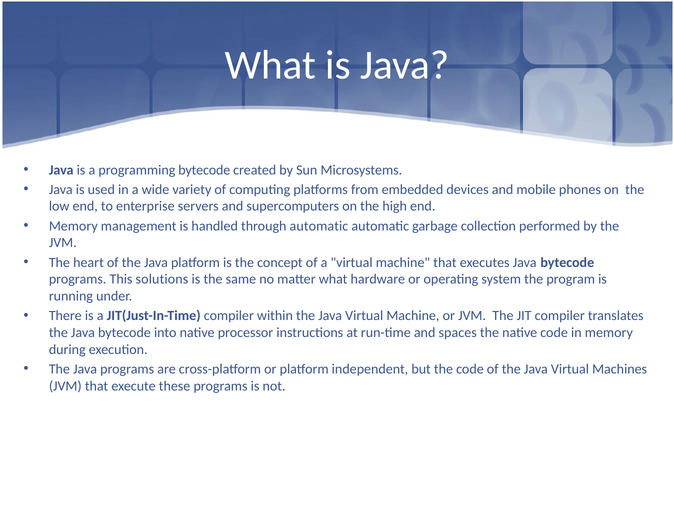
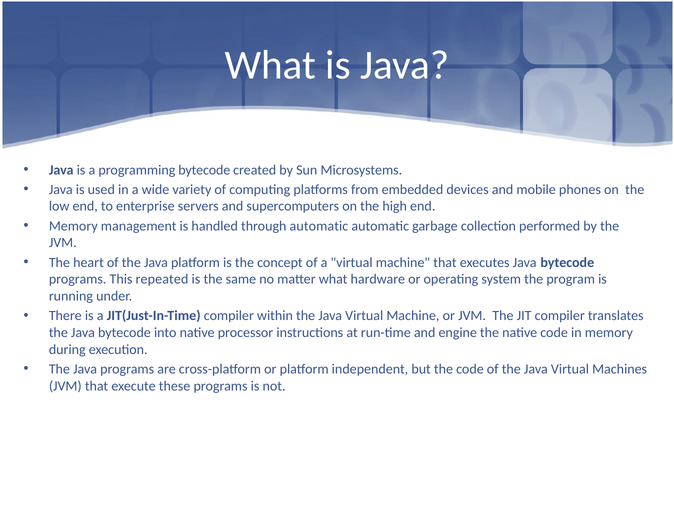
solutions: solutions -> repeated
spaces: spaces -> engine
